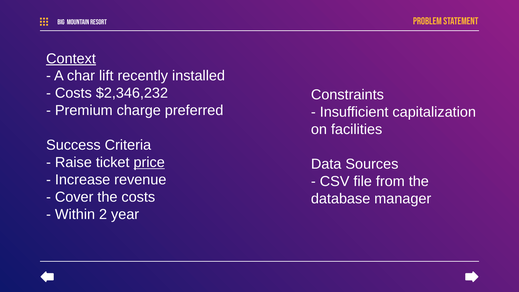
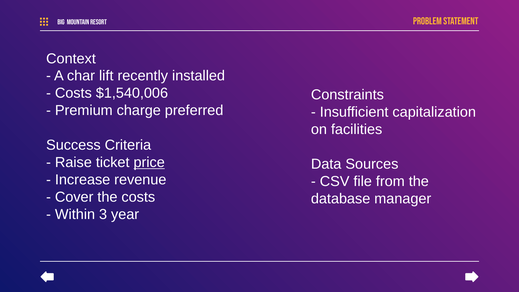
Context underline: present -> none
$2,346,232: $2,346,232 -> $1,540,006
2: 2 -> 3
